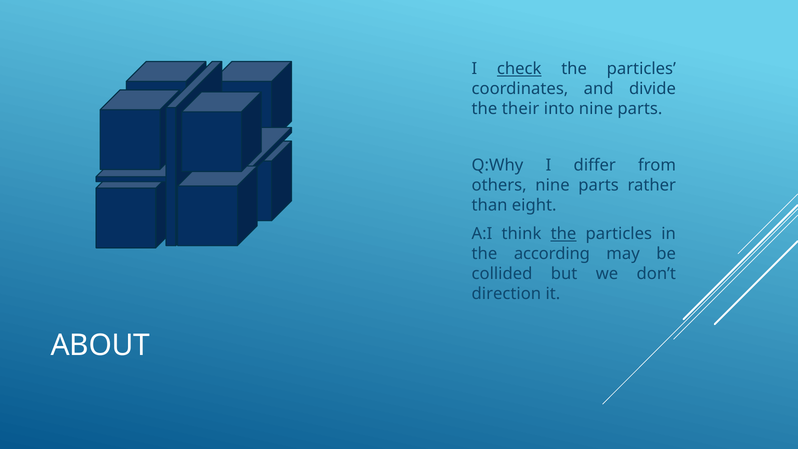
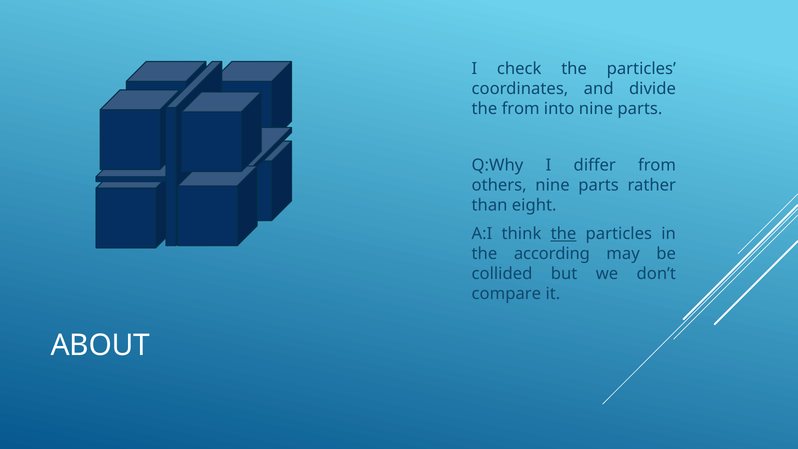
check underline: present -> none
the their: their -> from
direction: direction -> compare
